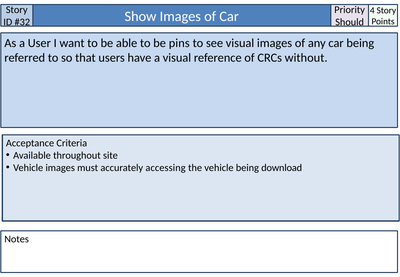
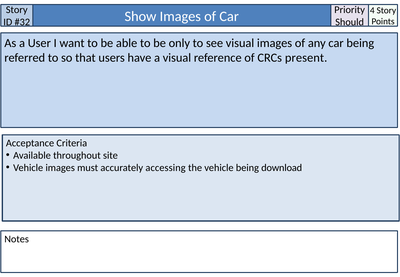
pins: pins -> only
without: without -> present
